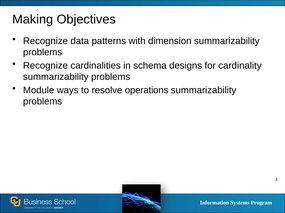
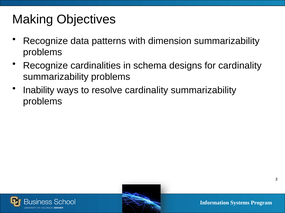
Module: Module -> Inability
resolve operations: operations -> cardinality
